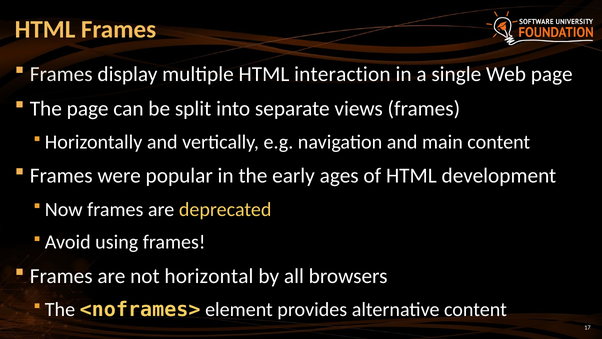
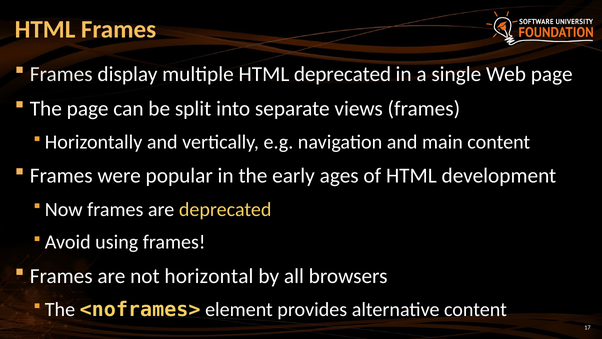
HTML interaction: interaction -> deprecated
